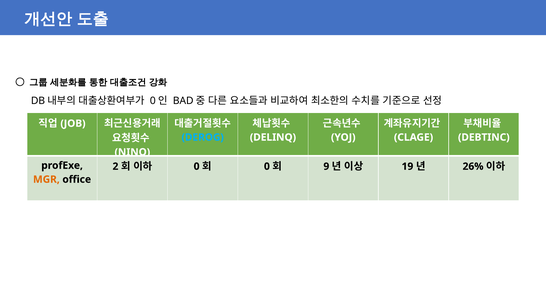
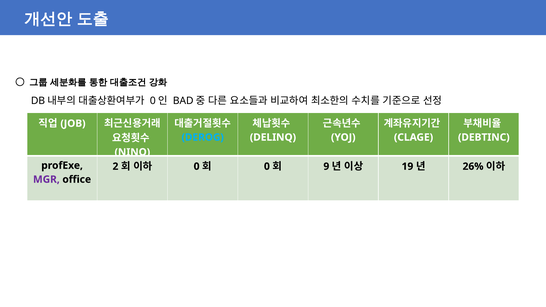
MGR colour: orange -> purple
